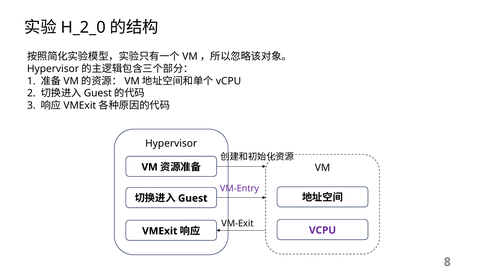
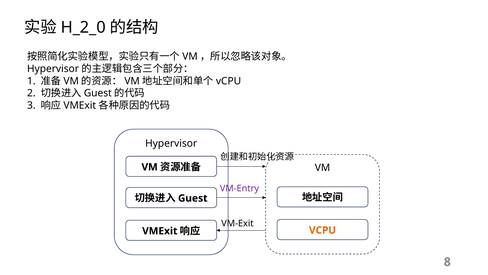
VCPU at (323, 230) colour: purple -> orange
